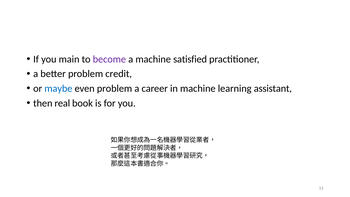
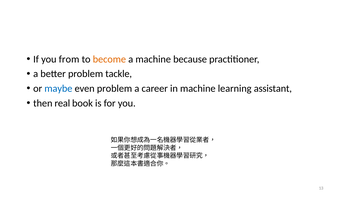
main: main -> from
become colour: purple -> orange
satisfied: satisfied -> because
credit: credit -> tackle
